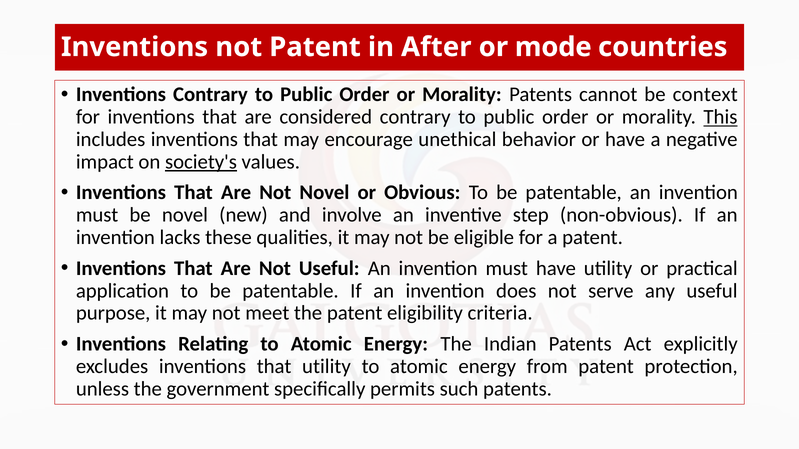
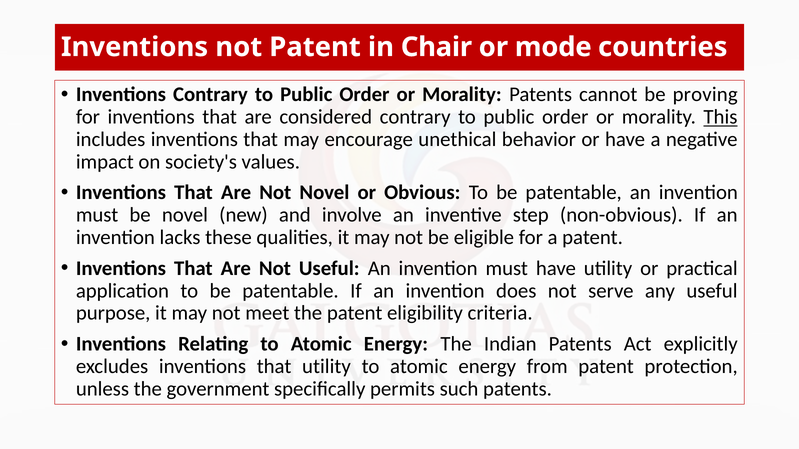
After: After -> Chair
context: context -> proving
society's underline: present -> none
